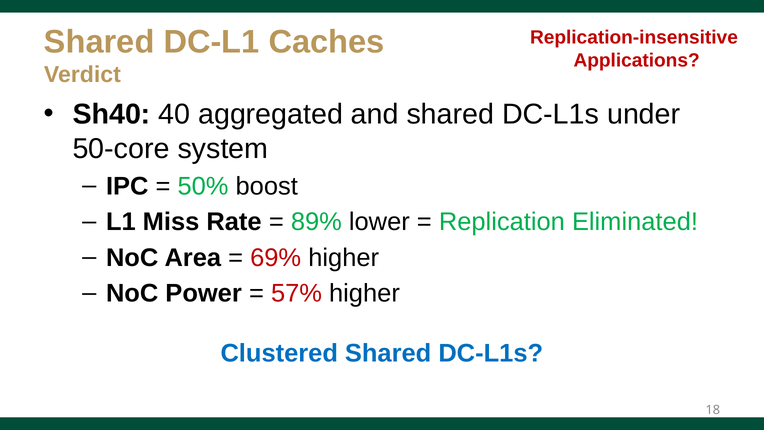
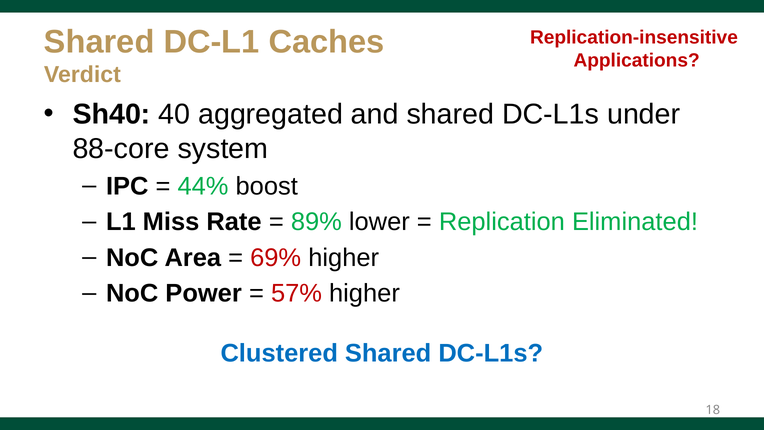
50-core: 50-core -> 88-core
50%: 50% -> 44%
